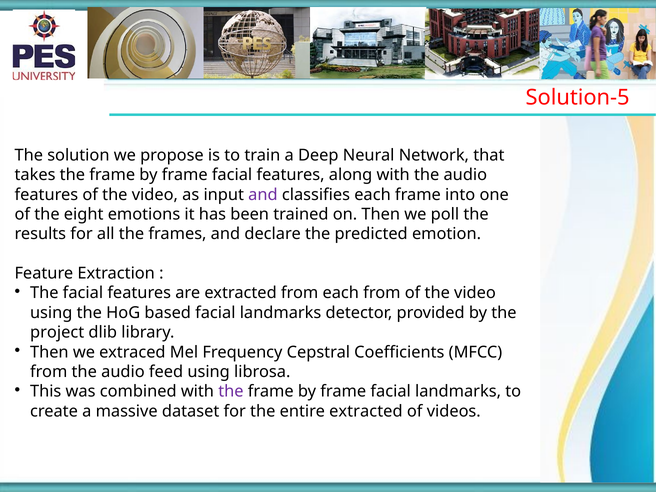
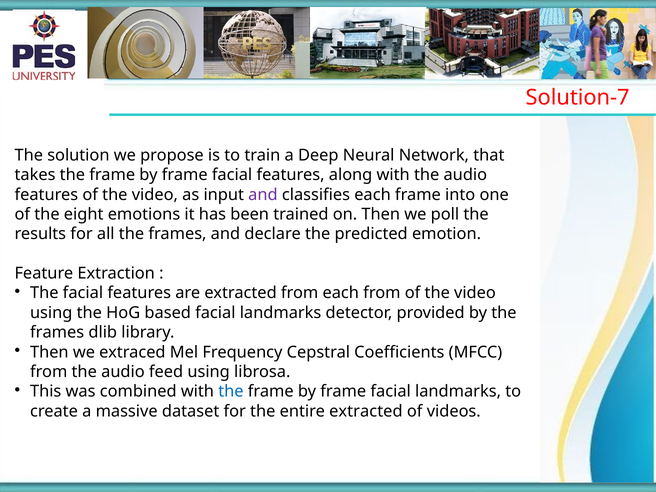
Solution-5: Solution-5 -> Solution-7
project at (57, 332): project -> frames
the at (231, 391) colour: purple -> blue
